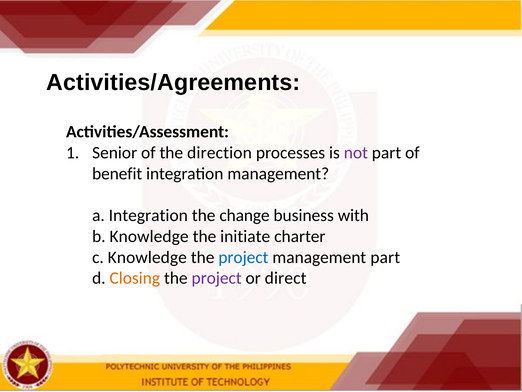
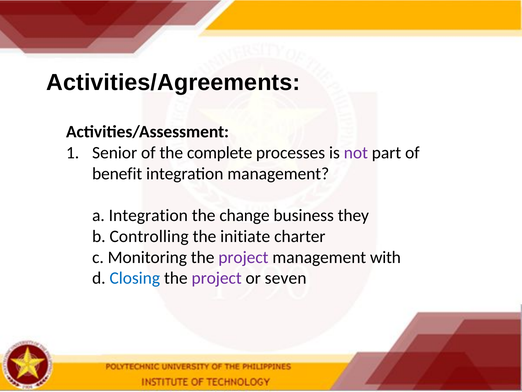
direction: direction -> complete
with: with -> they
b Knowledge: Knowledge -> Controlling
c Knowledge: Knowledge -> Monitoring
project at (243, 257) colour: blue -> purple
management part: part -> with
Closing colour: orange -> blue
direct: direct -> seven
